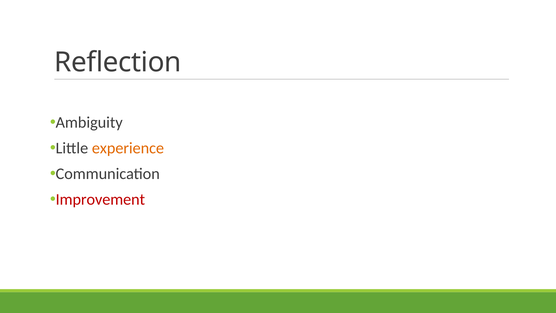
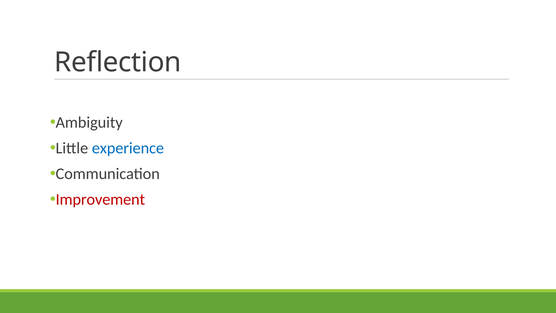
experience colour: orange -> blue
